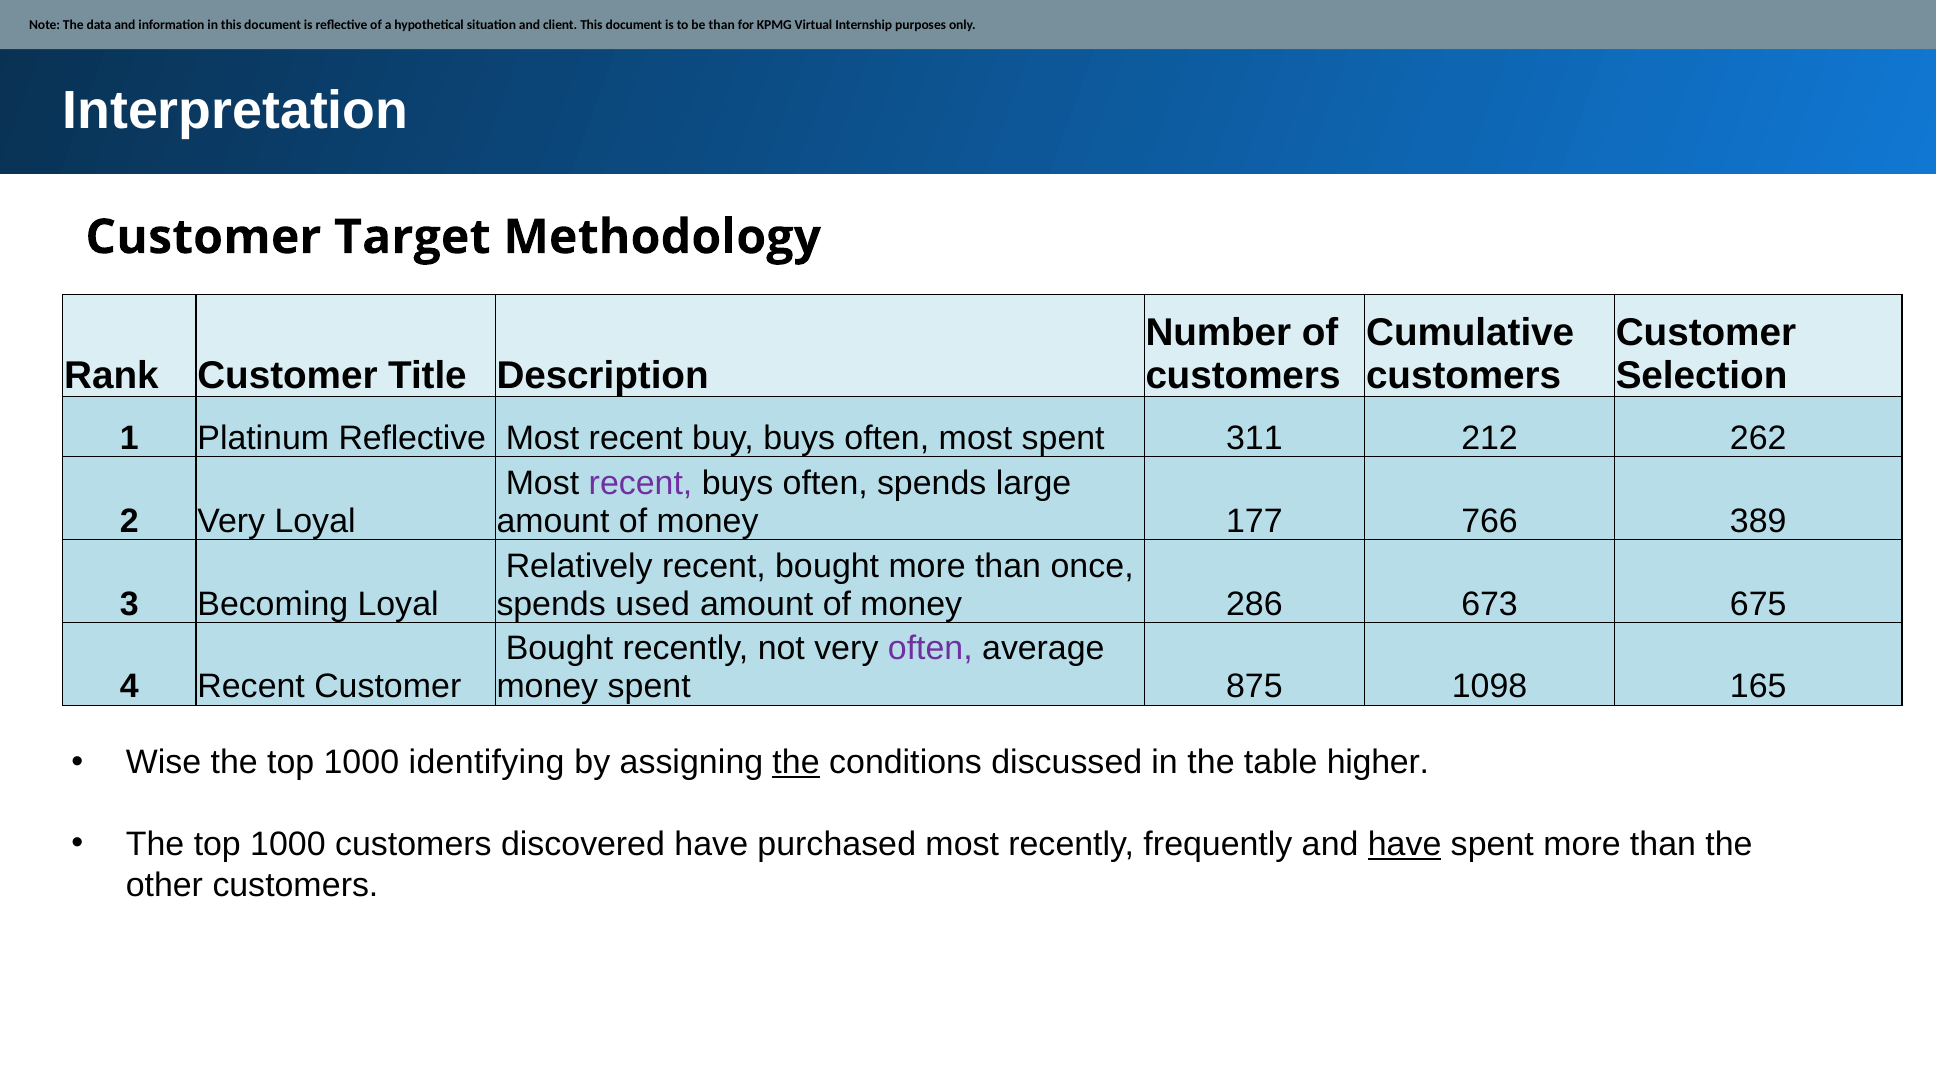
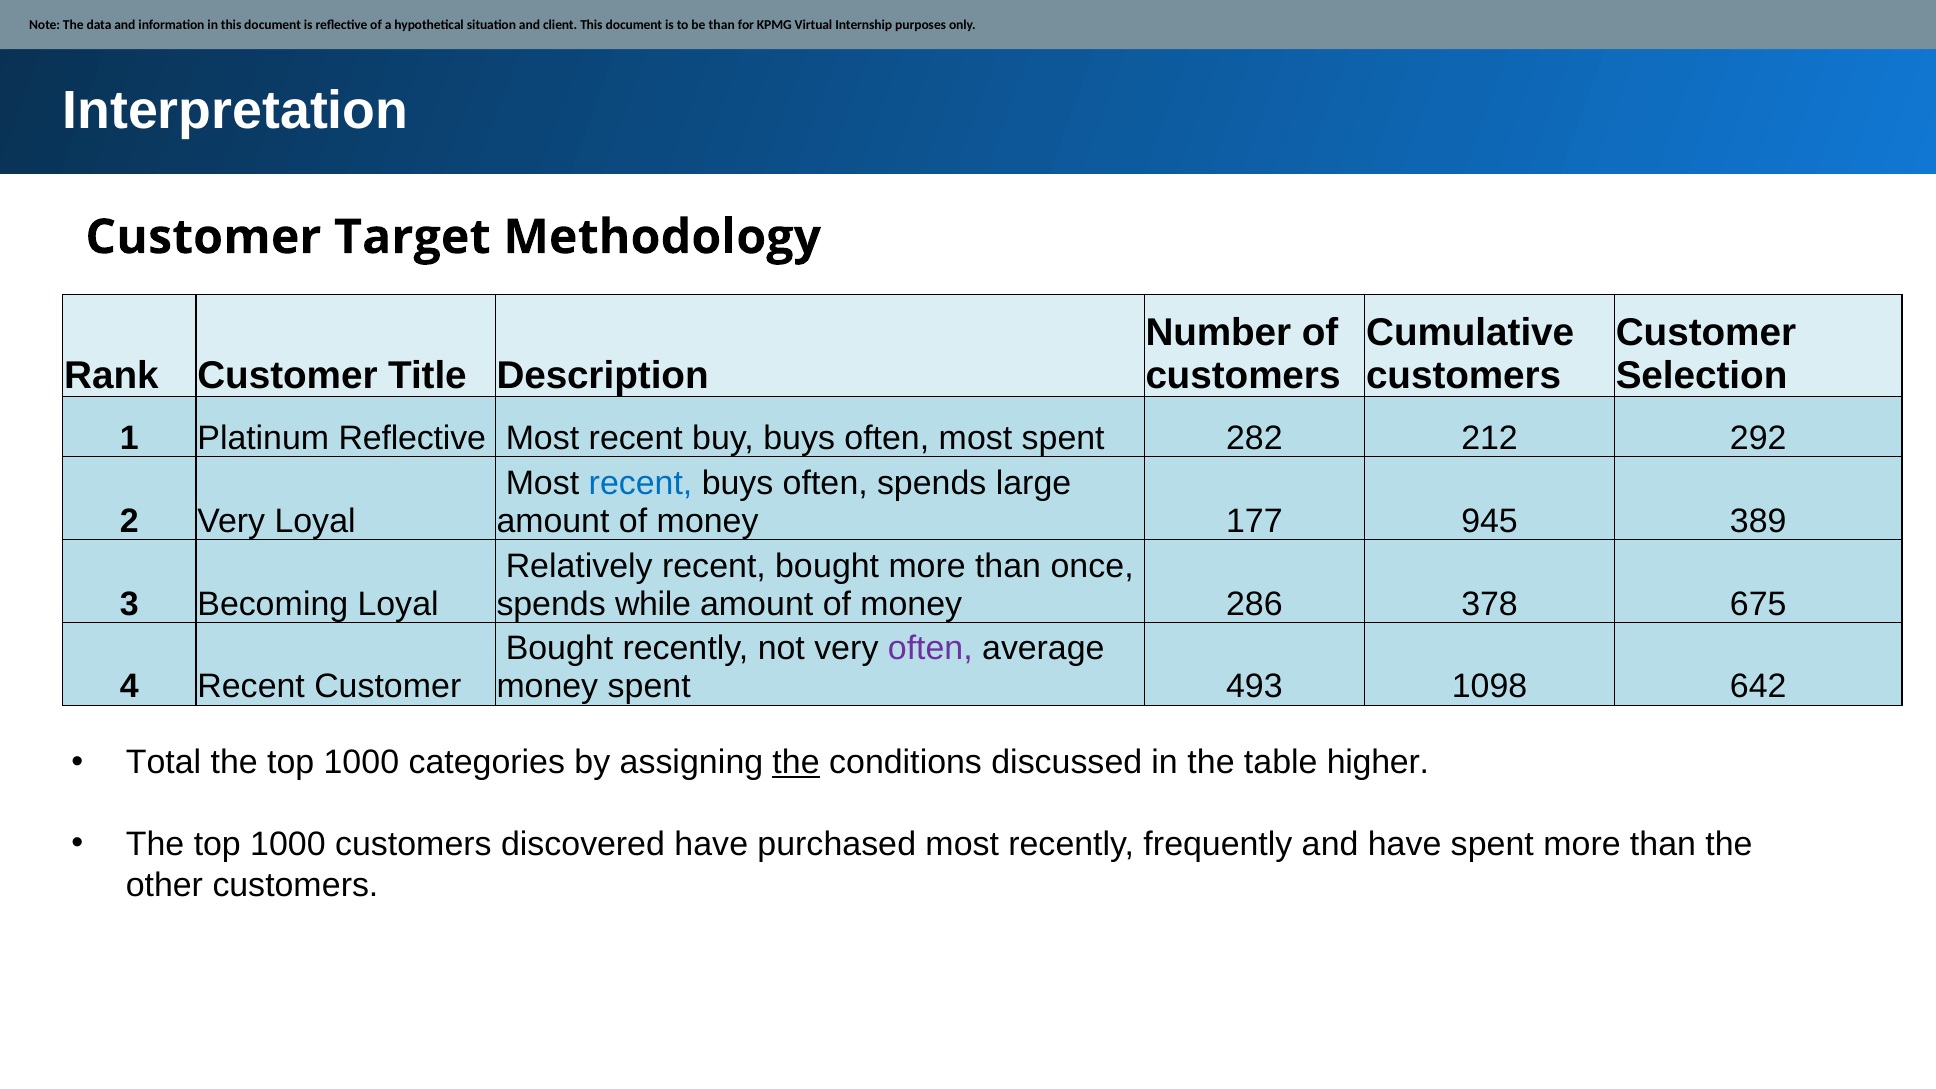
311: 311 -> 282
262: 262 -> 292
recent at (641, 483) colour: purple -> blue
766: 766 -> 945
used: used -> while
673: 673 -> 378
875: 875 -> 493
165: 165 -> 642
Wise: Wise -> Total
identifying: identifying -> categories
have at (1405, 844) underline: present -> none
